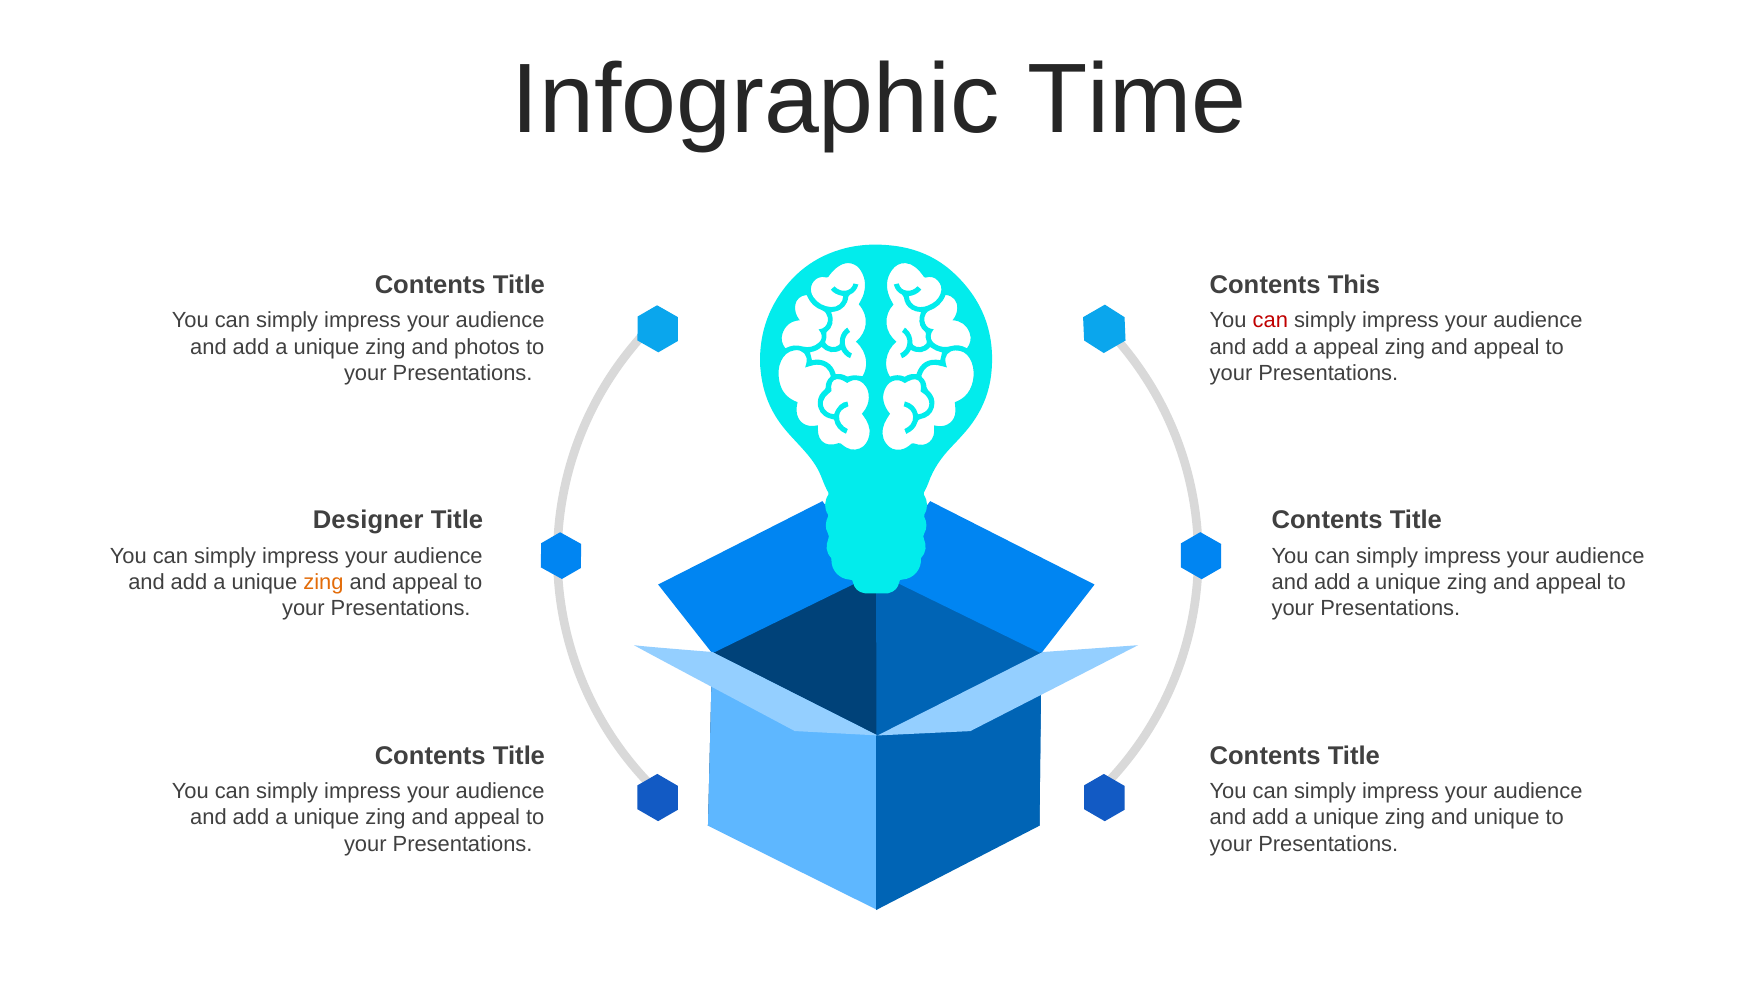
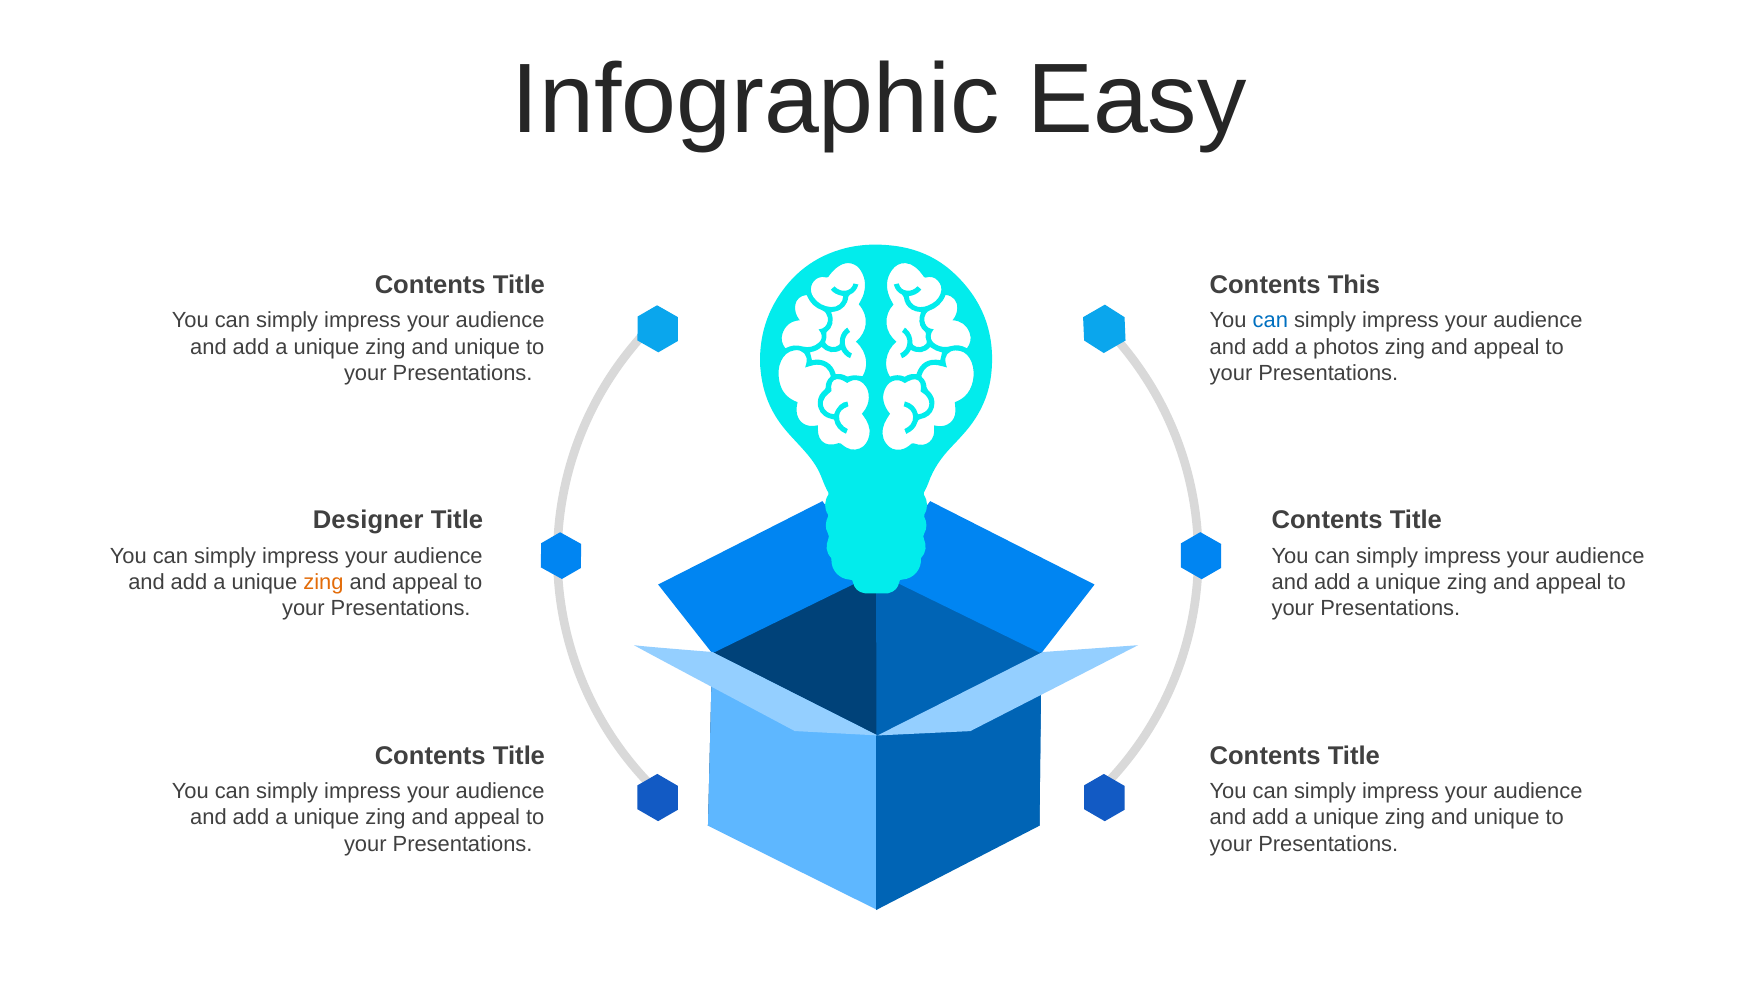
Time: Time -> Easy
can at (1270, 321) colour: red -> blue
photos at (487, 347): photos -> unique
a appeal: appeal -> photos
